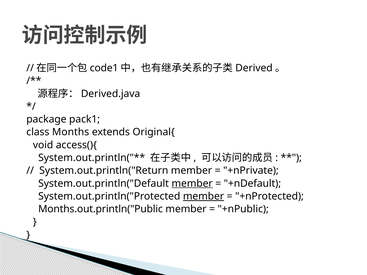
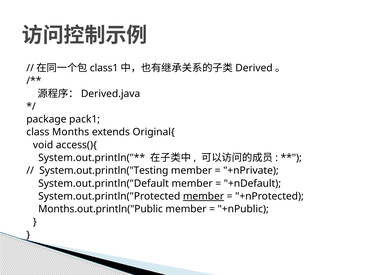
code1: code1 -> class1
System.out.println("Return: System.out.println("Return -> System.out.println("Testing
member at (192, 184) underline: present -> none
